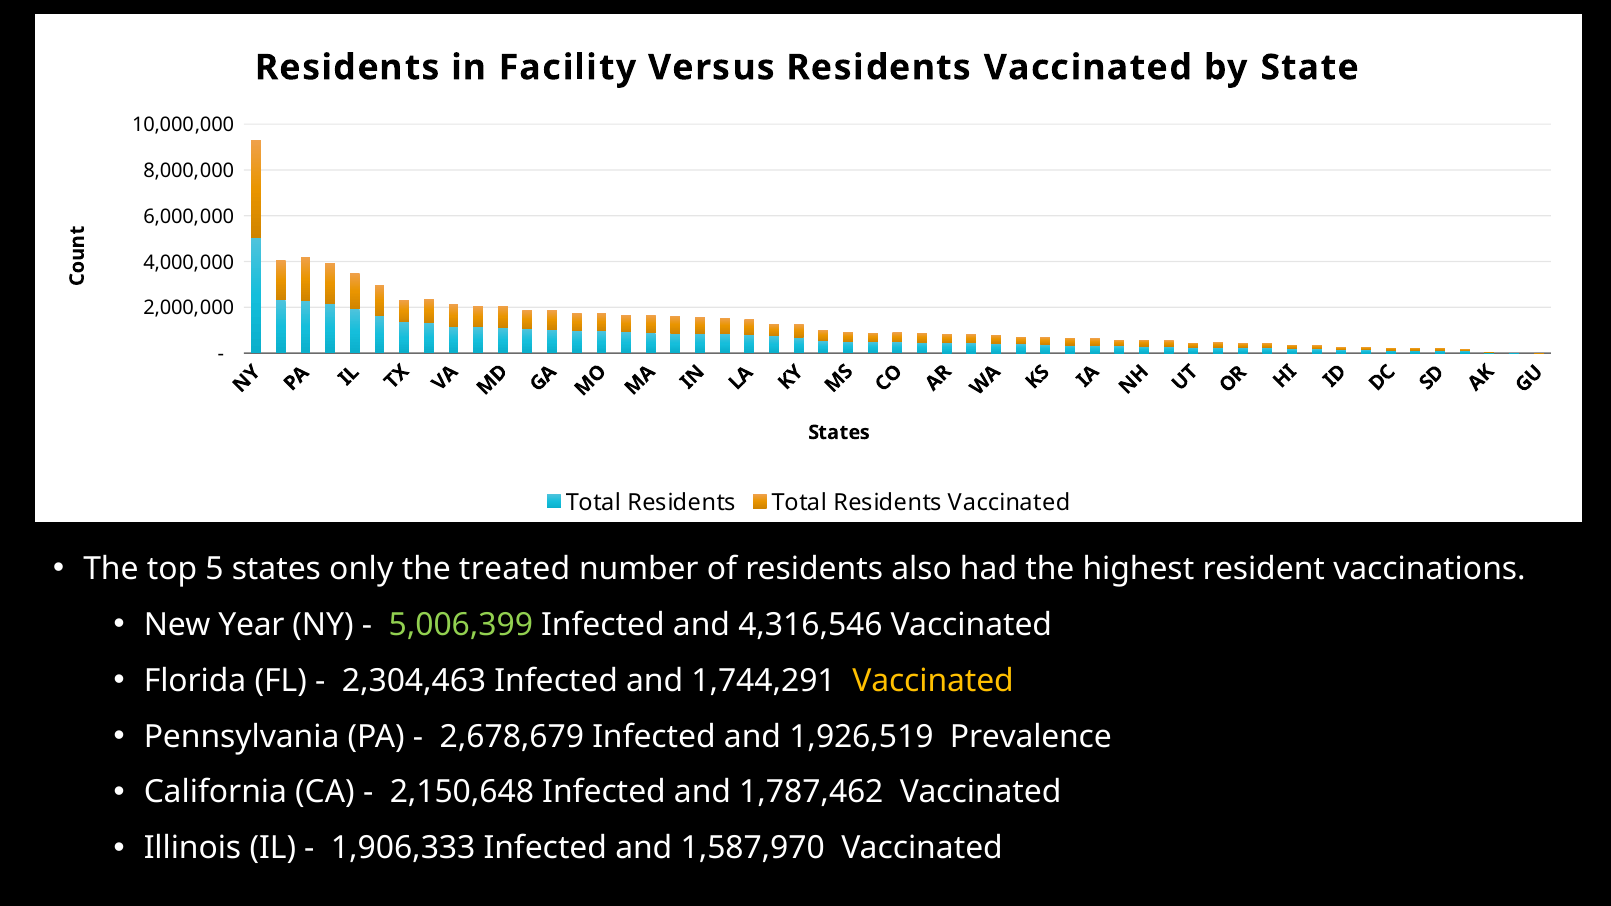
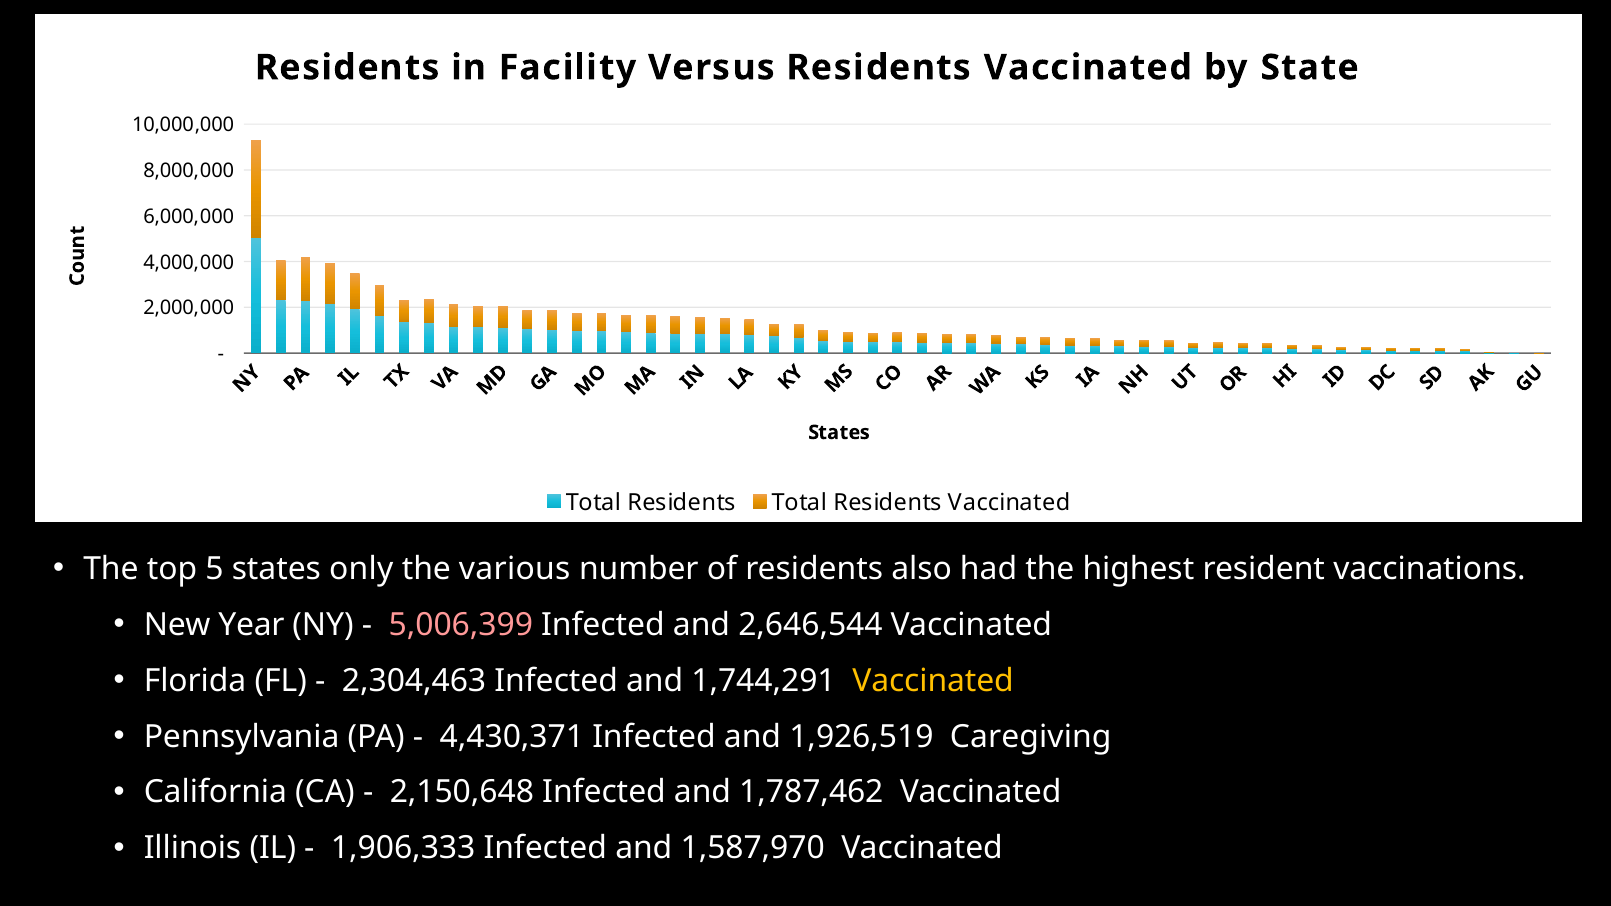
treated: treated -> various
5,006,399 colour: light green -> pink
4,316,546: 4,316,546 -> 2,646,544
2,678,679: 2,678,679 -> 4,430,371
Prevalence: Prevalence -> Caregiving
